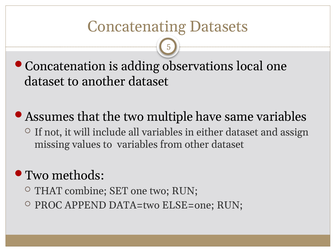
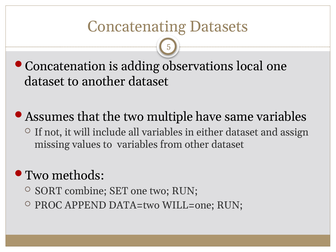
THAT at (48, 191): THAT -> SORT
ELSE=one: ELSE=one -> WILL=one
